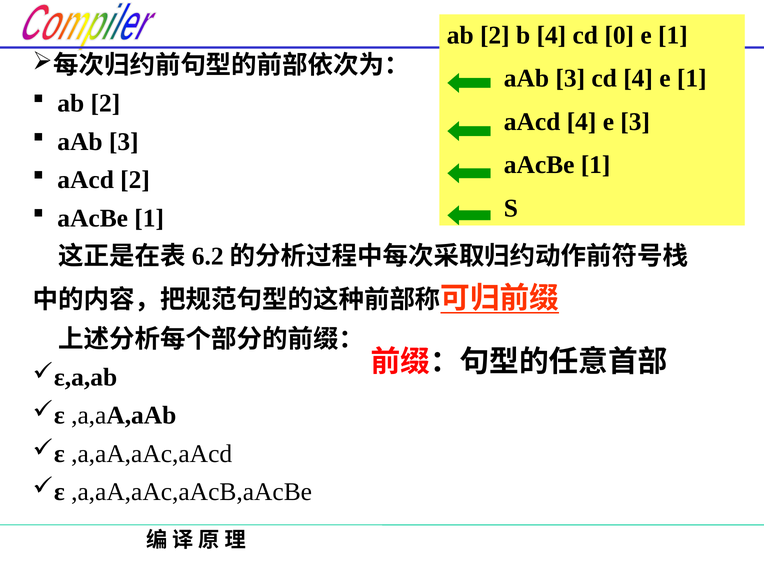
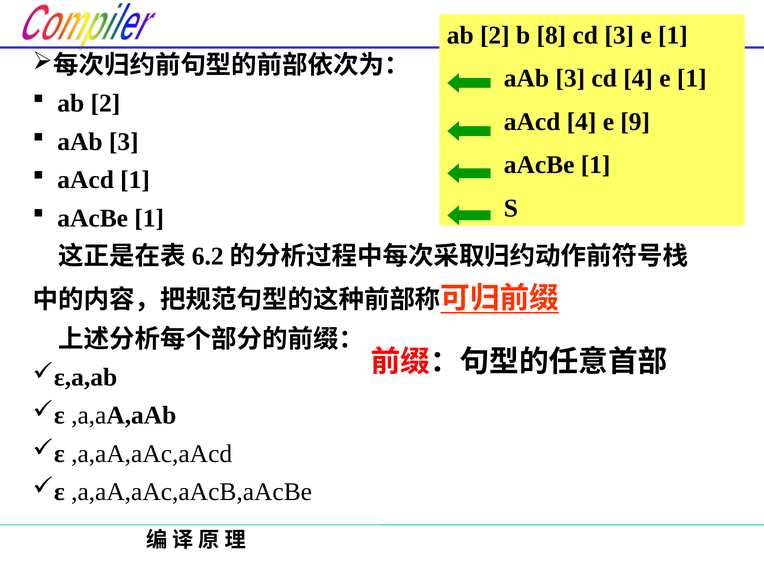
b 4: 4 -> 8
cd 0: 0 -> 3
e 3: 3 -> 9
aAcd 2: 2 -> 1
